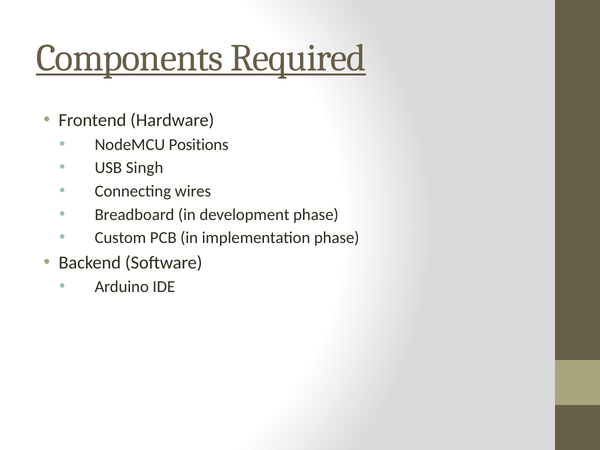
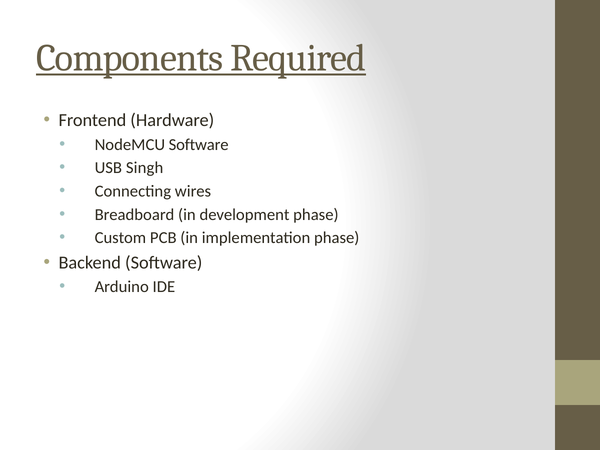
NodeMCU Positions: Positions -> Software
